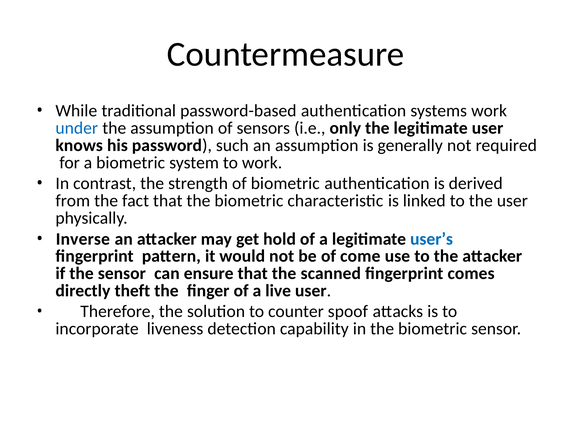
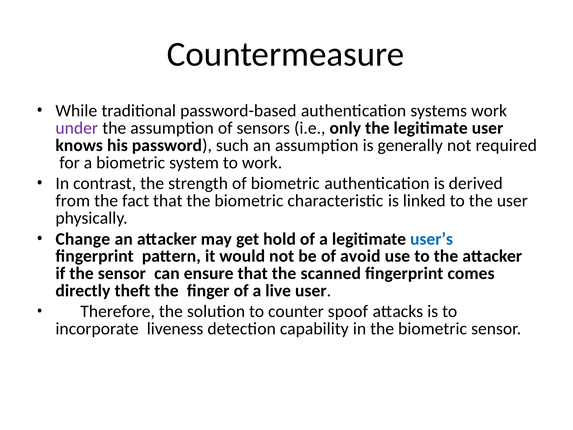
under colour: blue -> purple
Inverse: Inverse -> Change
come: come -> avoid
